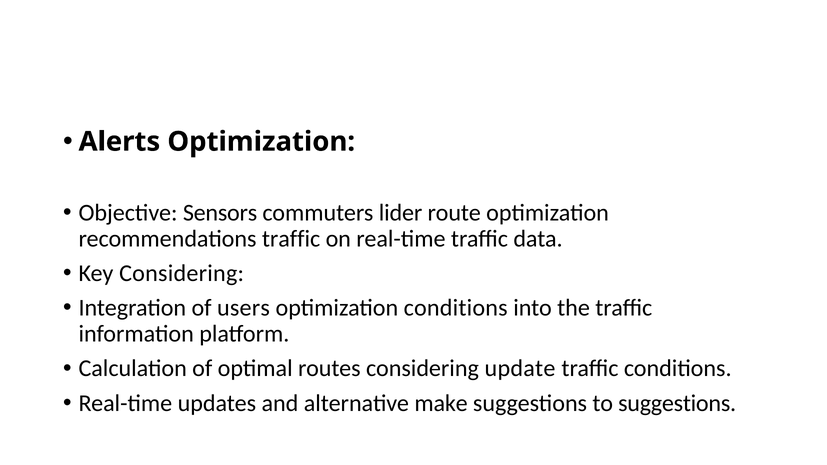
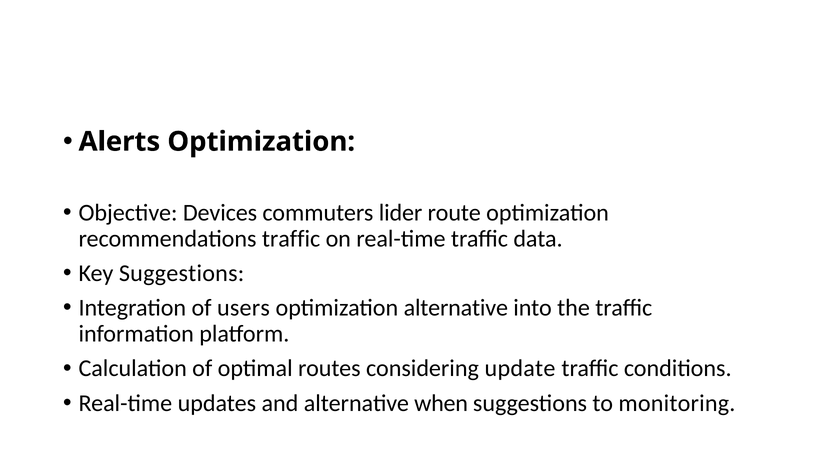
Sensors: Sensors -> Devices
Key Considering: Considering -> Suggestions
optimization conditions: conditions -> alternative
make: make -> when
to suggestions: suggestions -> monitoring
